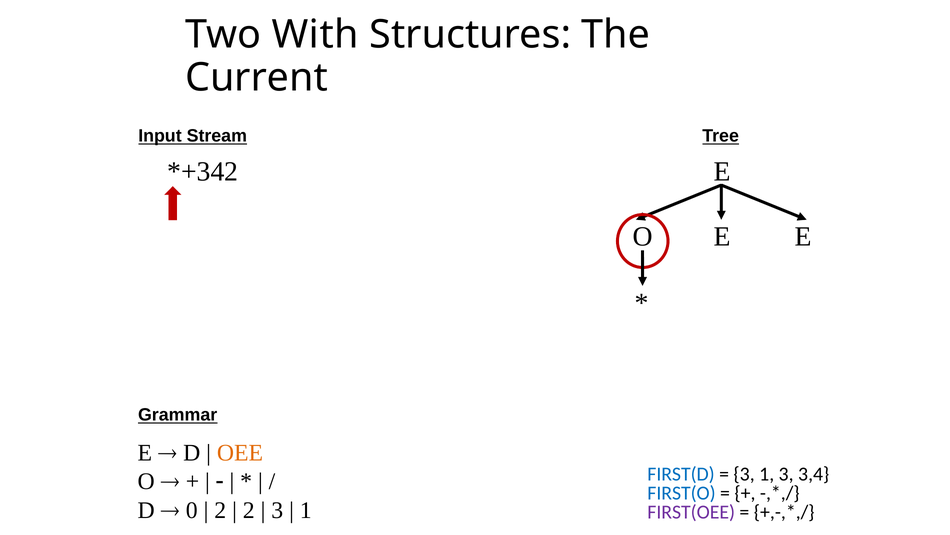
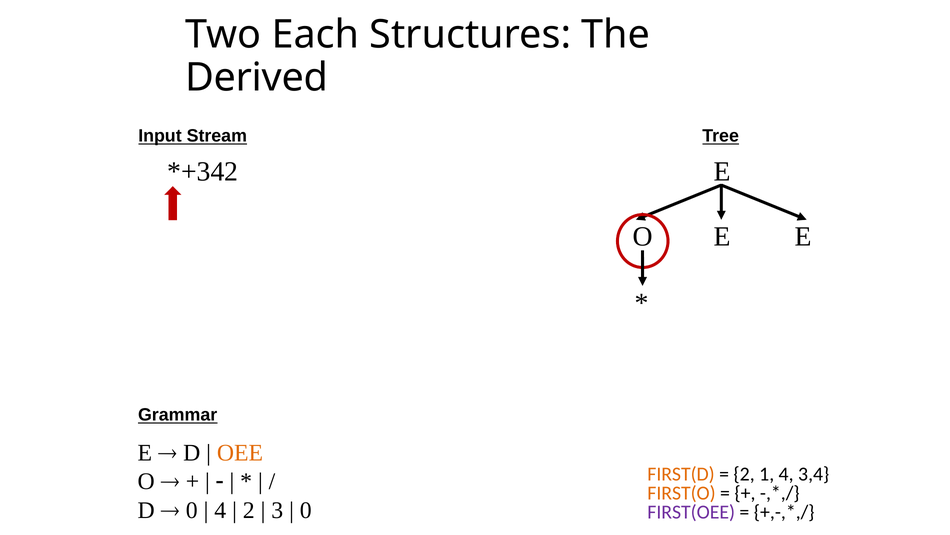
With: With -> Each
Current: Current -> Derived
FIRST(D colour: blue -> orange
3 at (744, 474): 3 -> 2
1 3: 3 -> 4
FIRST(O colour: blue -> orange
2 at (220, 510): 2 -> 4
1 at (306, 510): 1 -> 0
